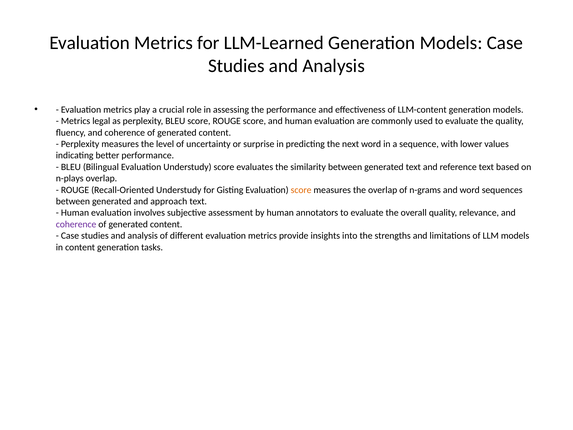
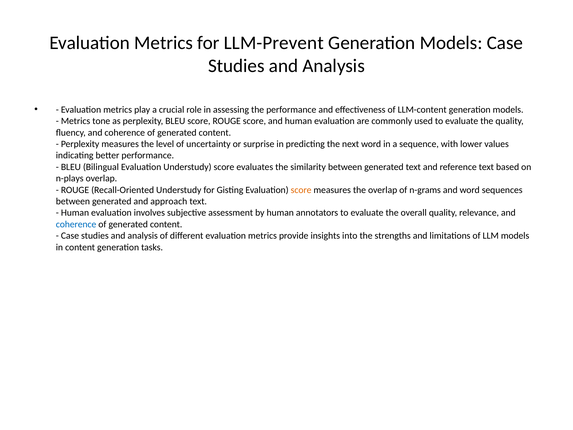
LLM-Learned: LLM-Learned -> LLM-Prevent
legal: legal -> tone
coherence at (76, 224) colour: purple -> blue
